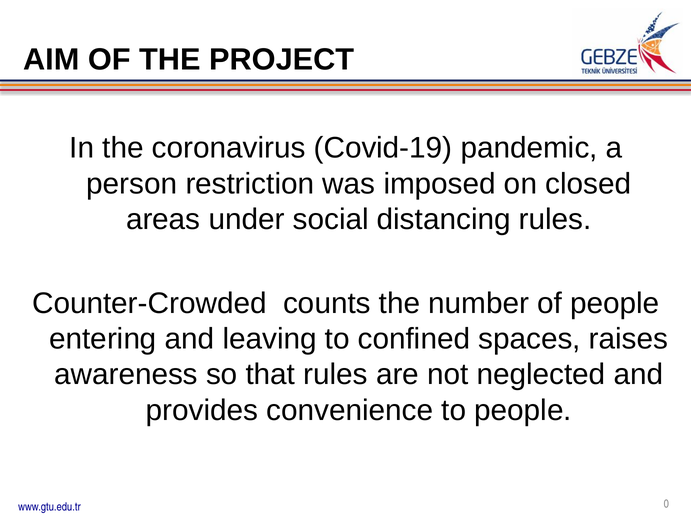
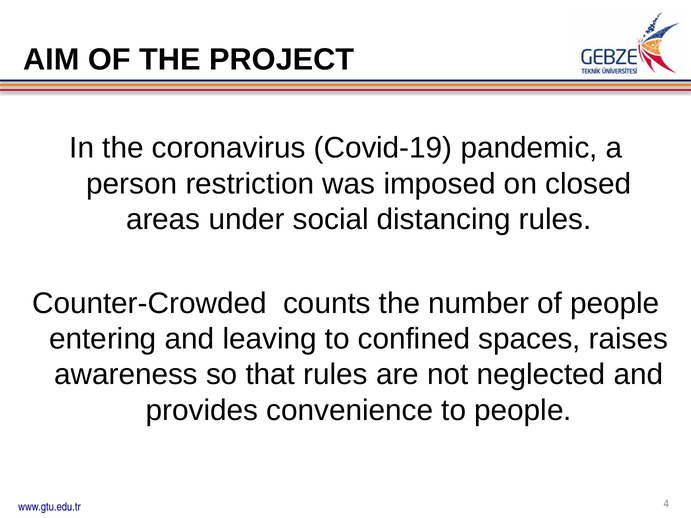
0: 0 -> 4
